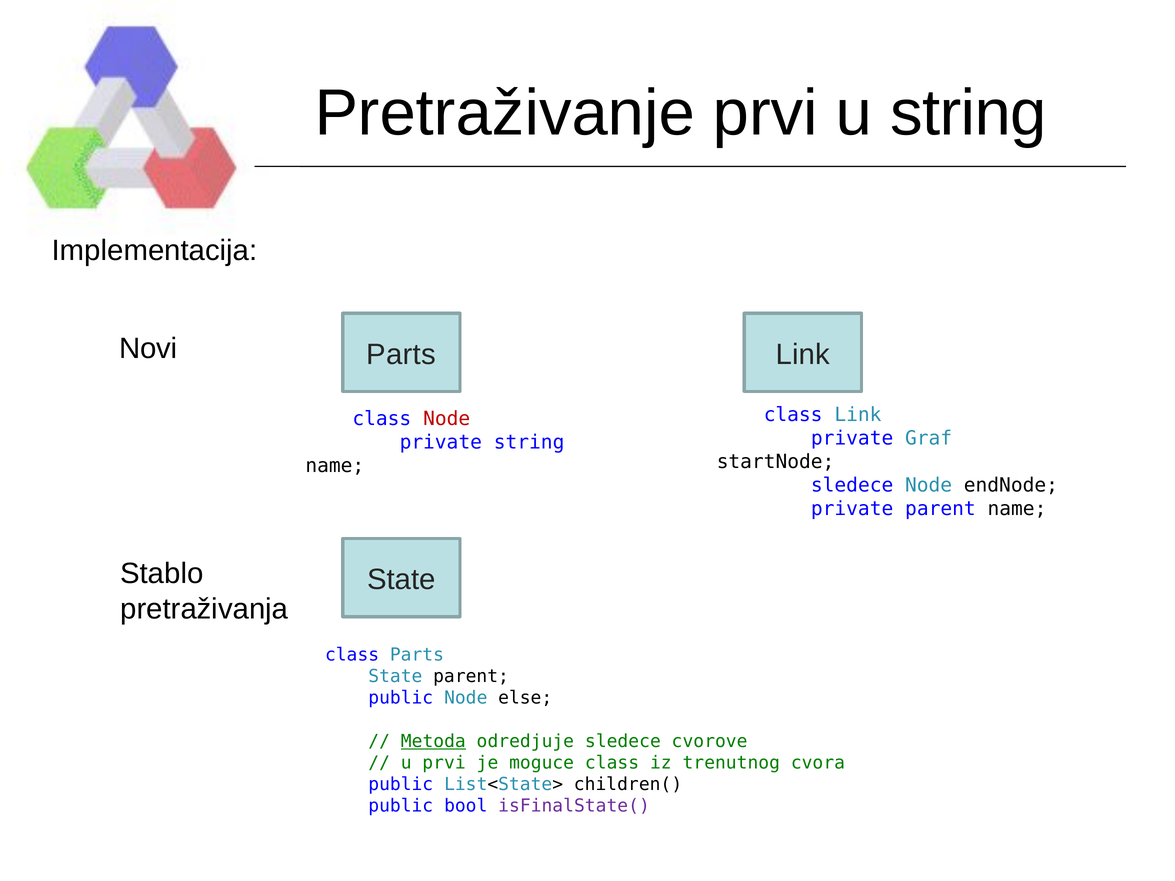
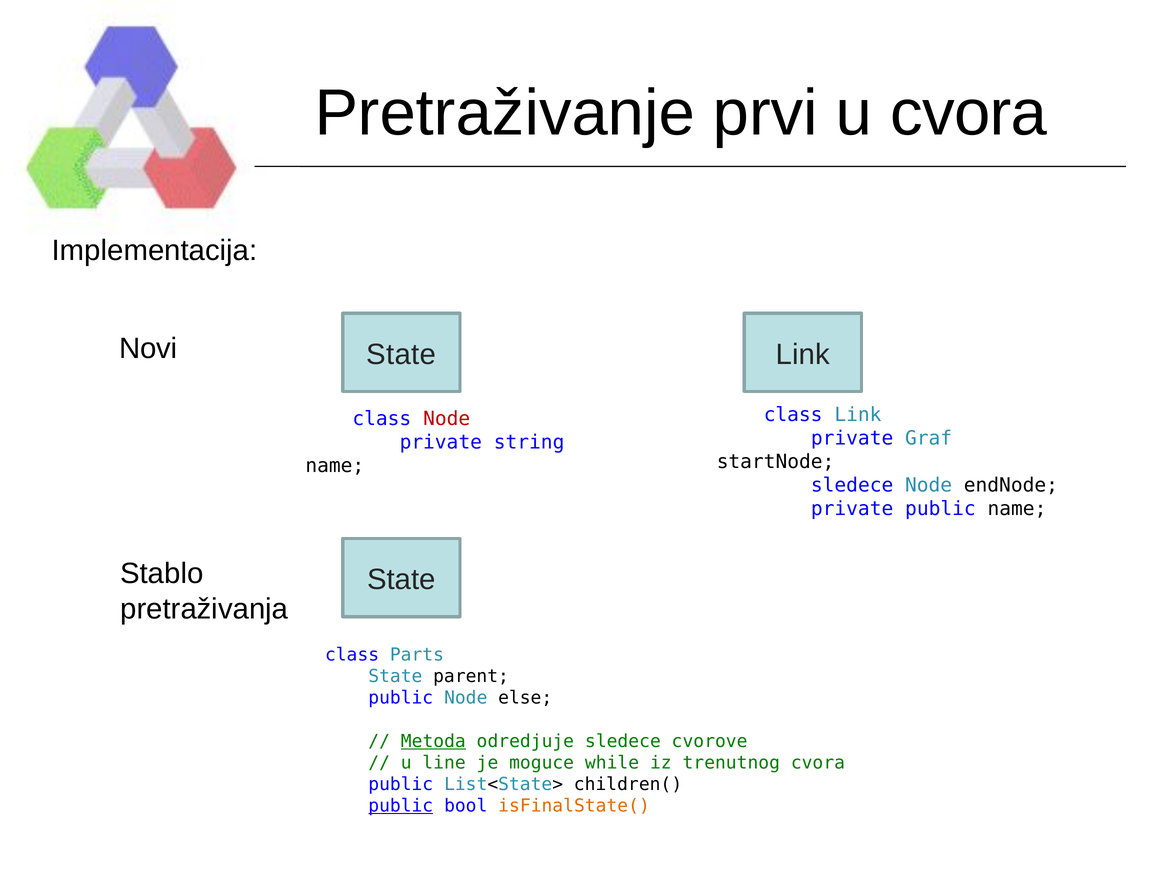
u string: string -> cvora
Parts at (401, 355): Parts -> State
private parent: parent -> public
u prvi: prvi -> line
moguce class: class -> while
public at (401, 806) underline: none -> present
isFinalState( colour: purple -> orange
